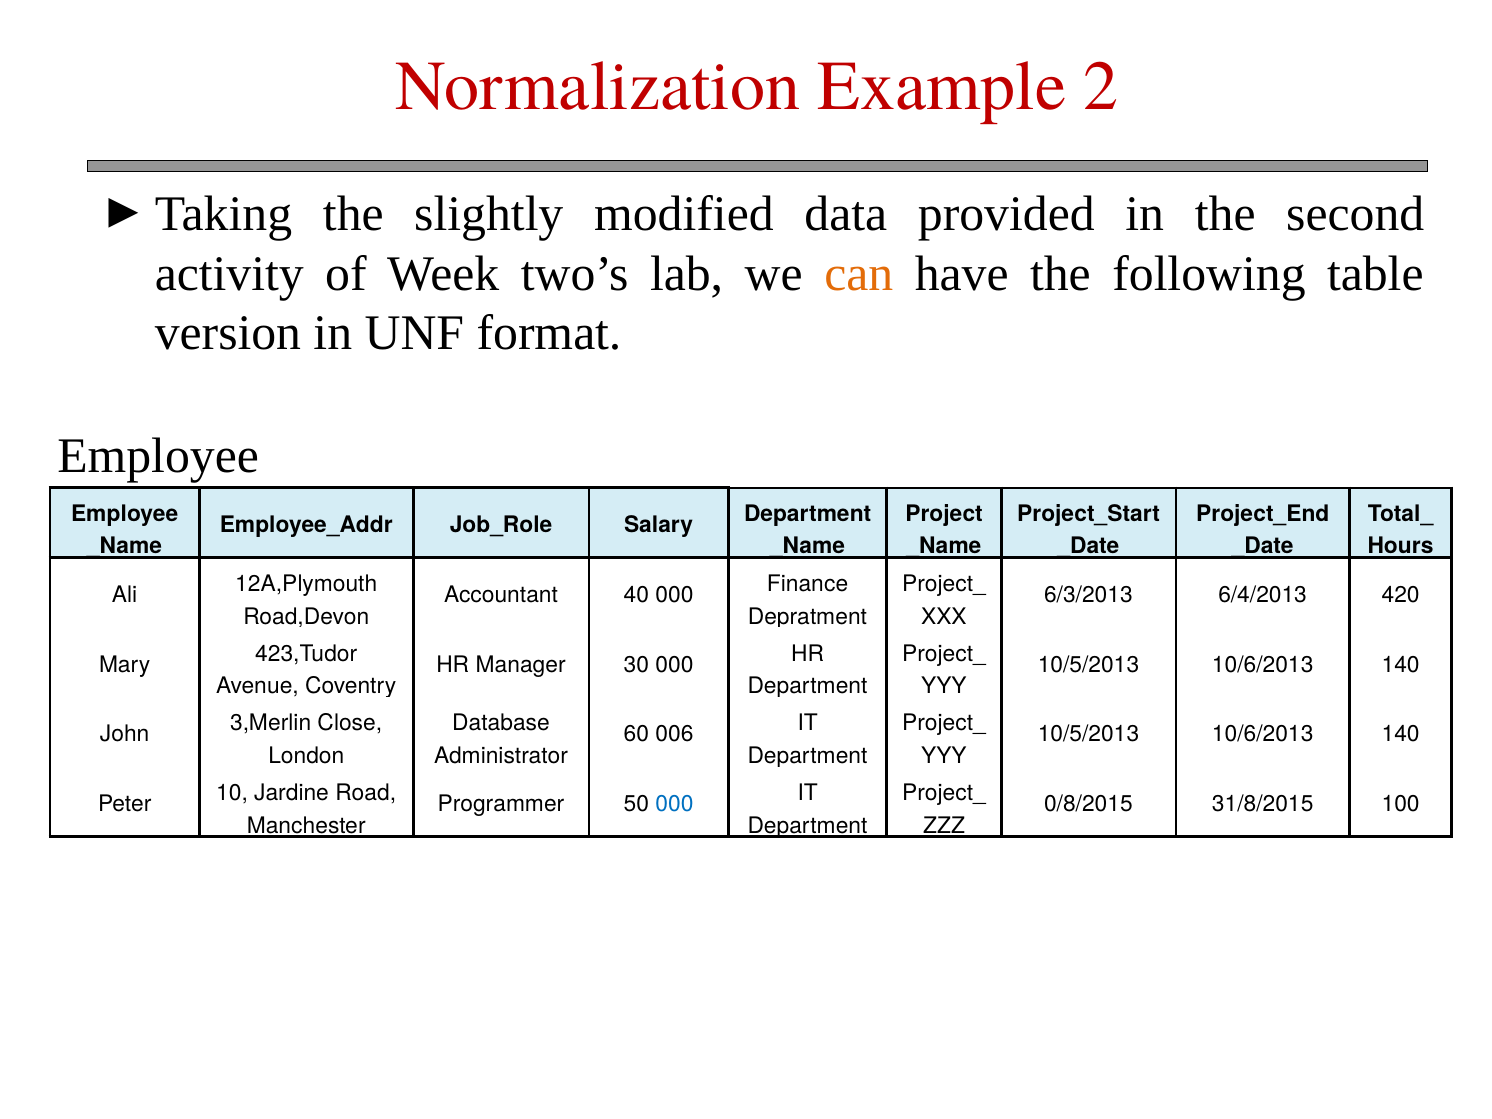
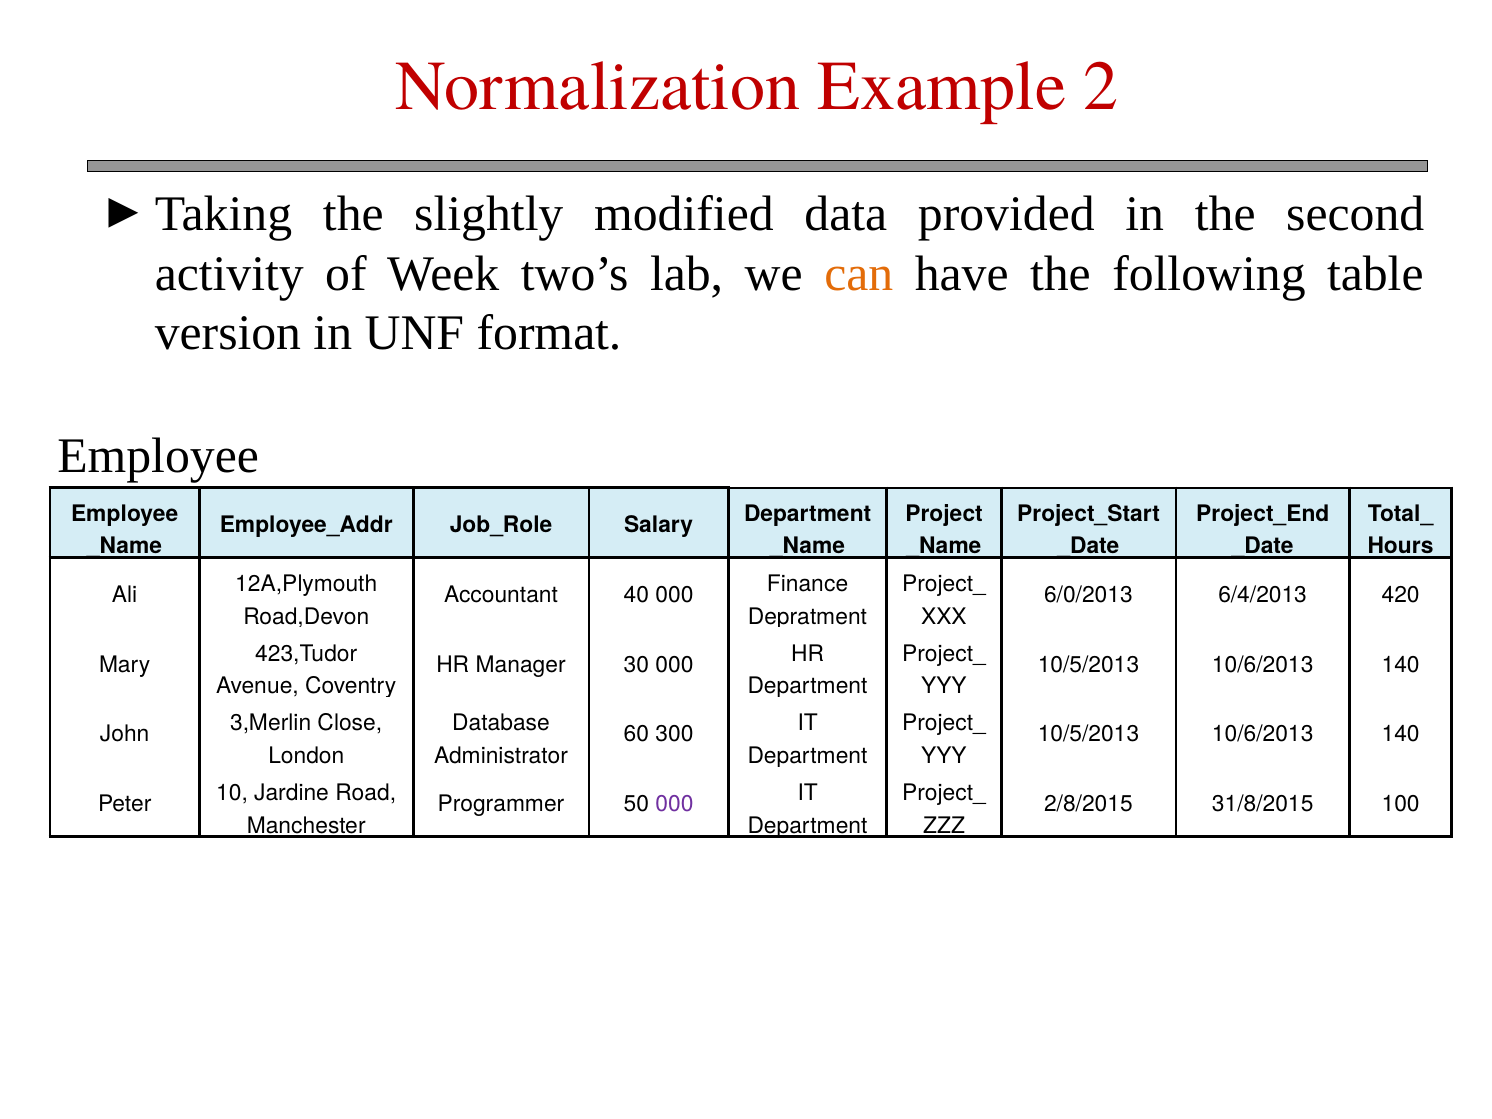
6/3/2013: 6/3/2013 -> 6/0/2013
006: 006 -> 300
000 at (674, 804) colour: blue -> purple
0/8/2015: 0/8/2015 -> 2/8/2015
